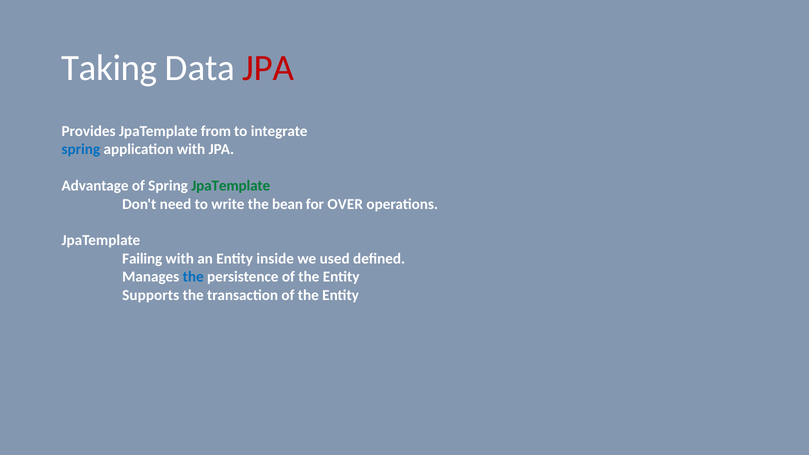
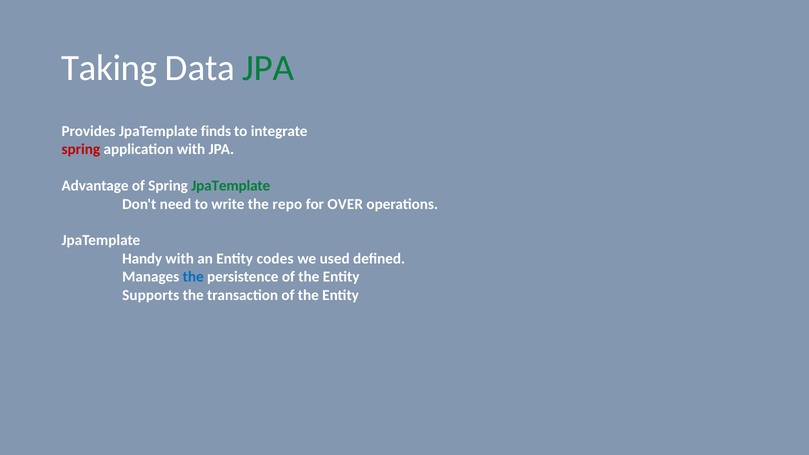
JPA at (268, 68) colour: red -> green
from: from -> finds
spring at (81, 149) colour: blue -> red
bean: bean -> repo
Failing: Failing -> Handy
inside: inside -> codes
